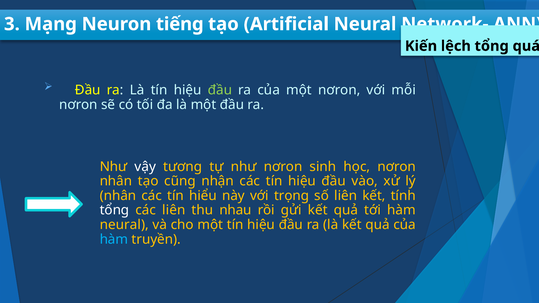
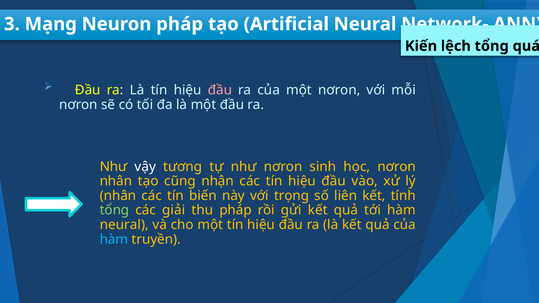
Neuron tiếng: tiếng -> pháp
đầu at (220, 90) colour: light green -> pink
hiểu: hiểu -> biến
tổng at (114, 210) colour: white -> light green
các liên: liên -> giải
thu nhau: nhau -> pháp
